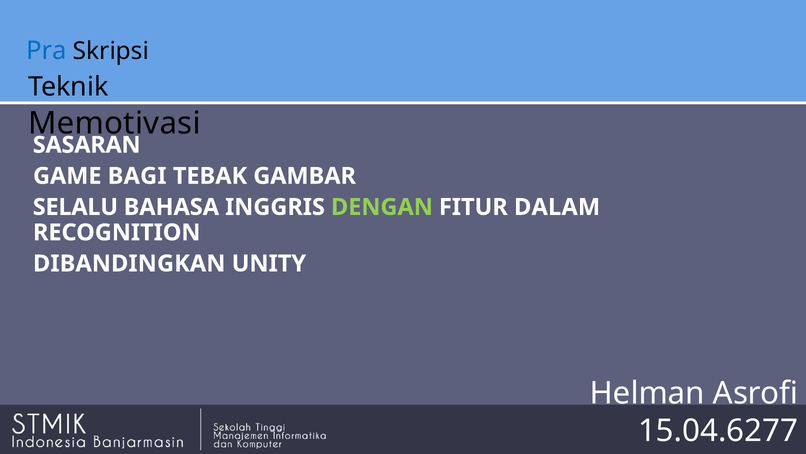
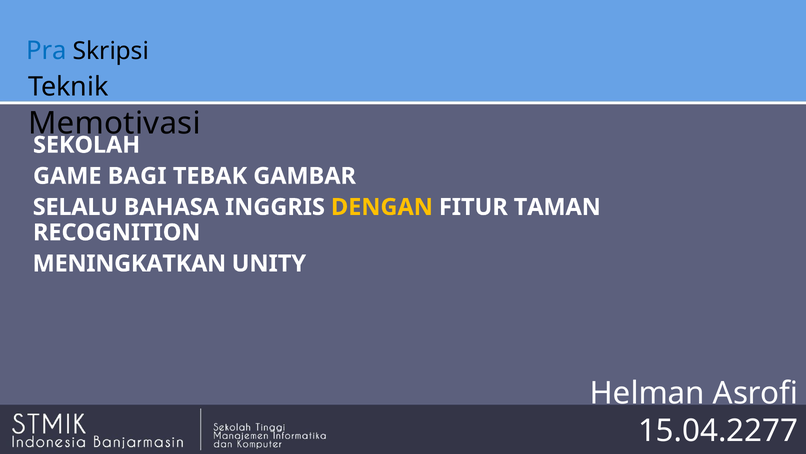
SASARAN: SASARAN -> SEKOLAH
DENGAN colour: light green -> yellow
DALAM: DALAM -> TAMAN
DIBANDINGKAN: DIBANDINGKAN -> MENINGKATKAN
15.04.6277: 15.04.6277 -> 15.04.2277
